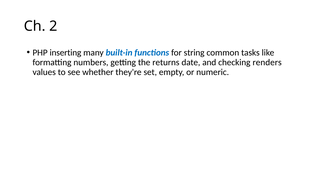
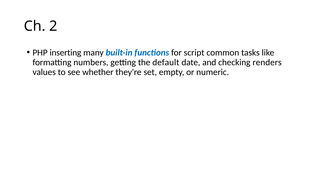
string: string -> script
returns: returns -> default
